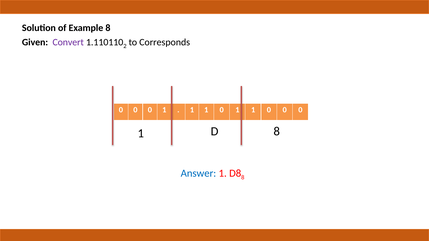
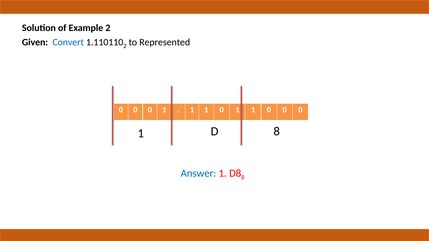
Example 8: 8 -> 2
Convert colour: purple -> blue
Corresponds: Corresponds -> Represented
